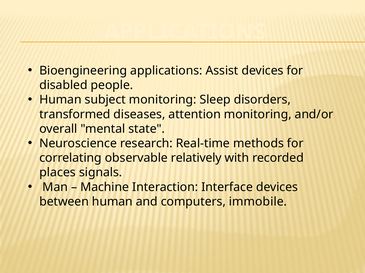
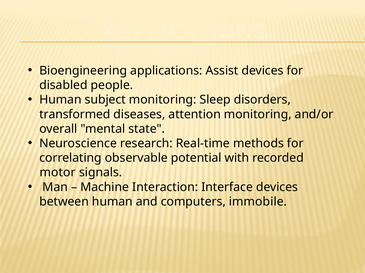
relatively: relatively -> potential
places: places -> motor
